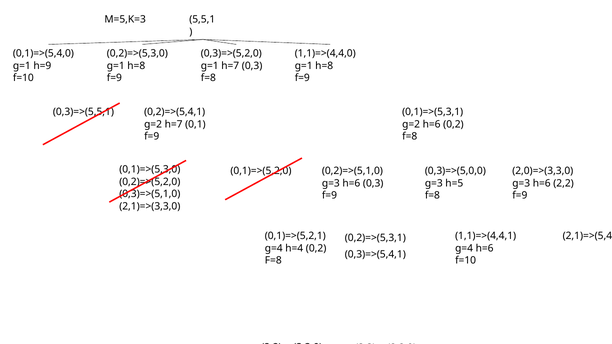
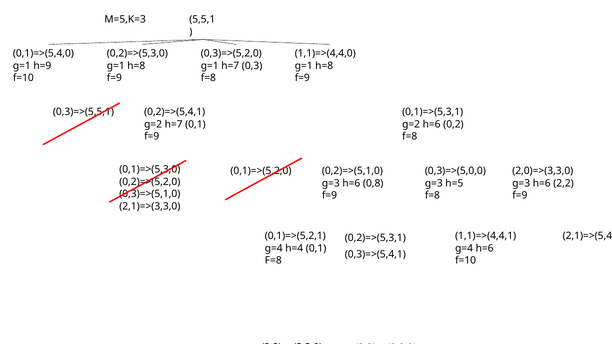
h=6 0,3: 0,3 -> 0,8
h=4 0,2: 0,2 -> 0,1
